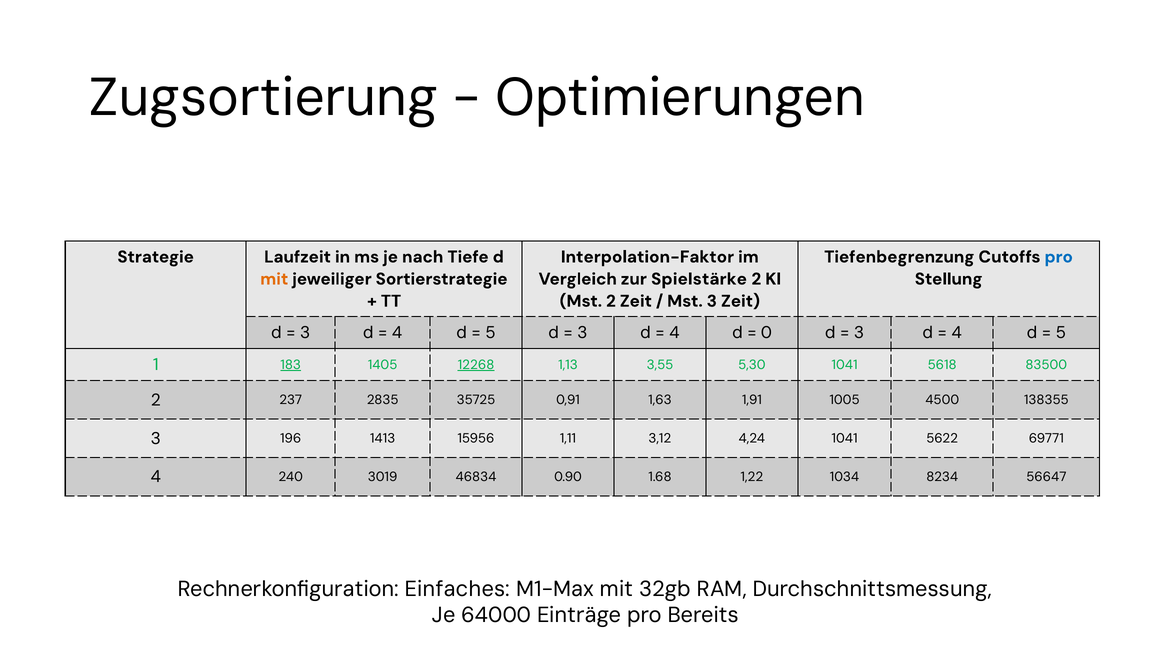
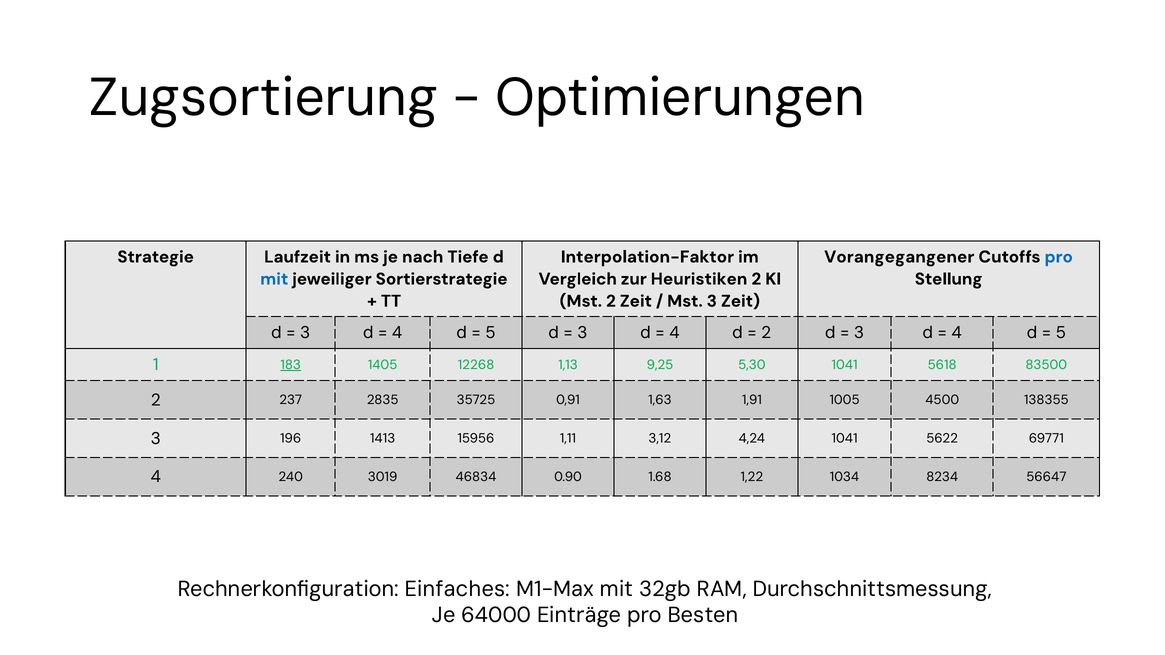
Tiefenbegrenzung: Tiefenbegrenzung -> Vorangegangener
mit at (274, 279) colour: orange -> blue
Spielstärke: Spielstärke -> Heuristiken
0 at (766, 333): 0 -> 2
12268 underline: present -> none
3,55: 3,55 -> 9,25
Bereits: Bereits -> Besten
